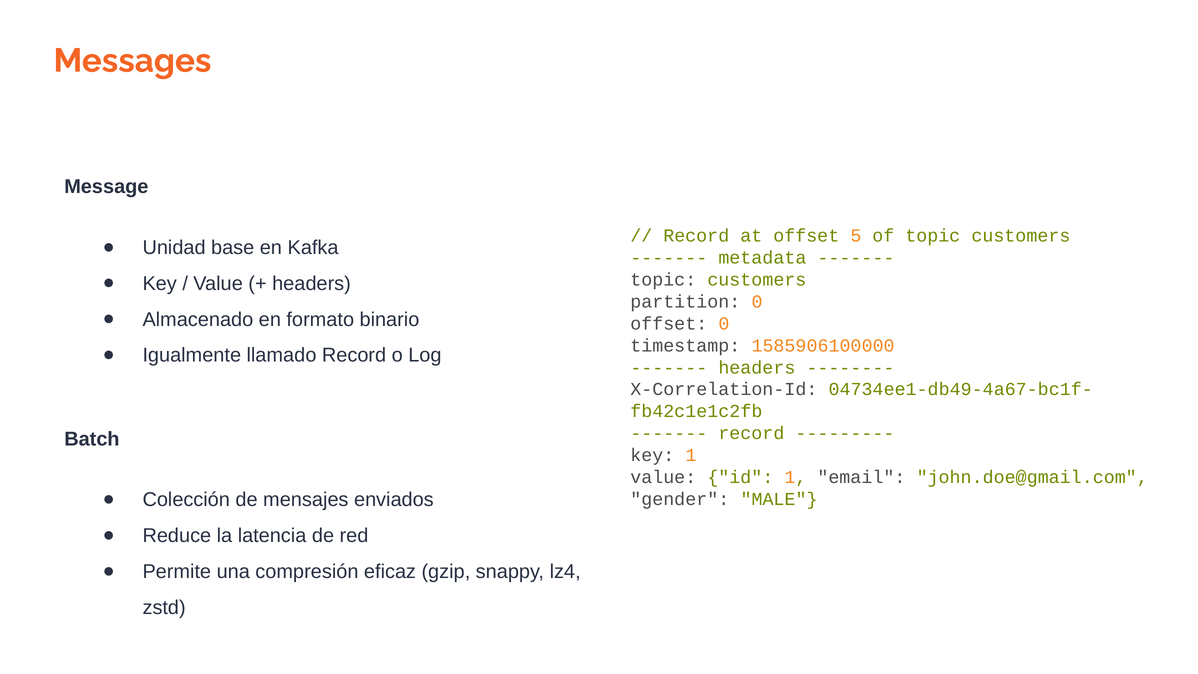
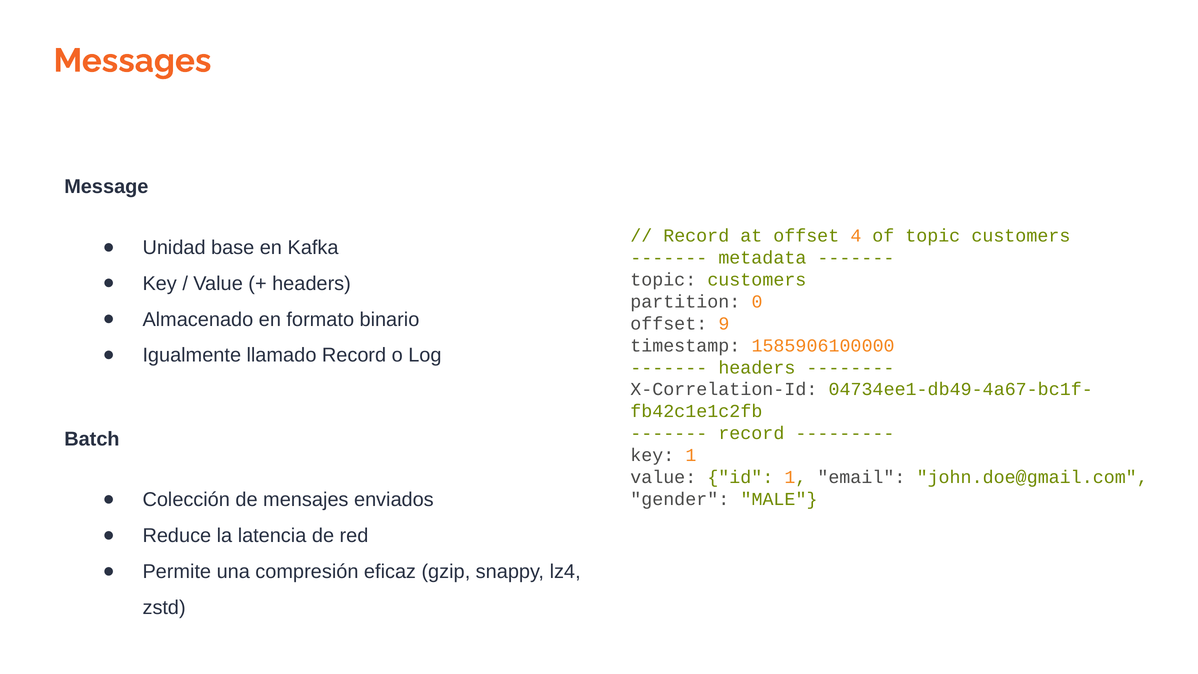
5: 5 -> 4
offset 0: 0 -> 9
